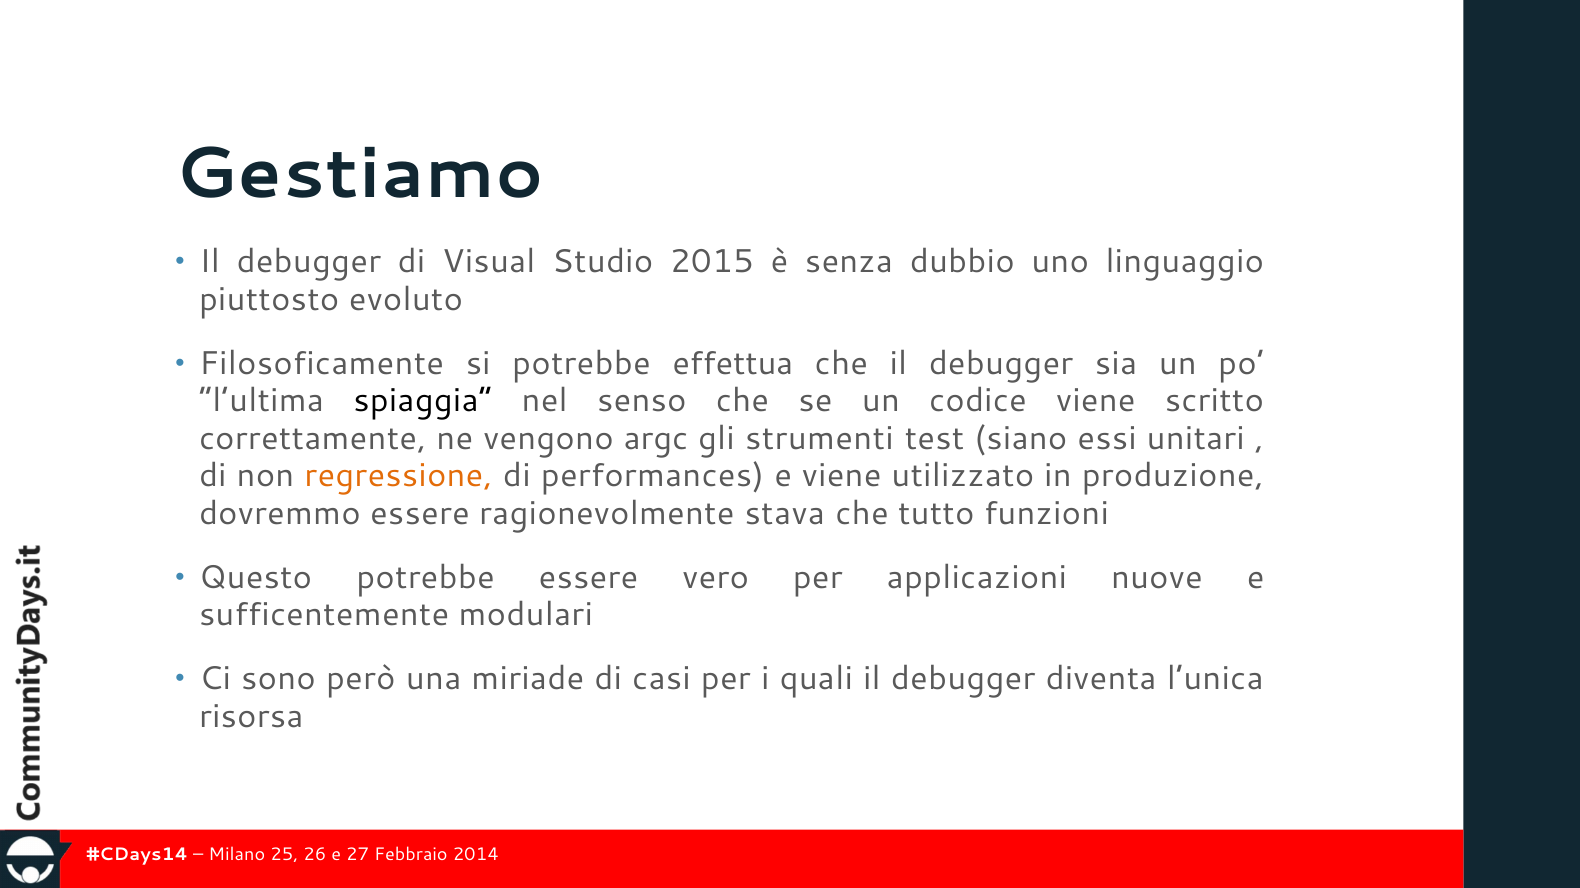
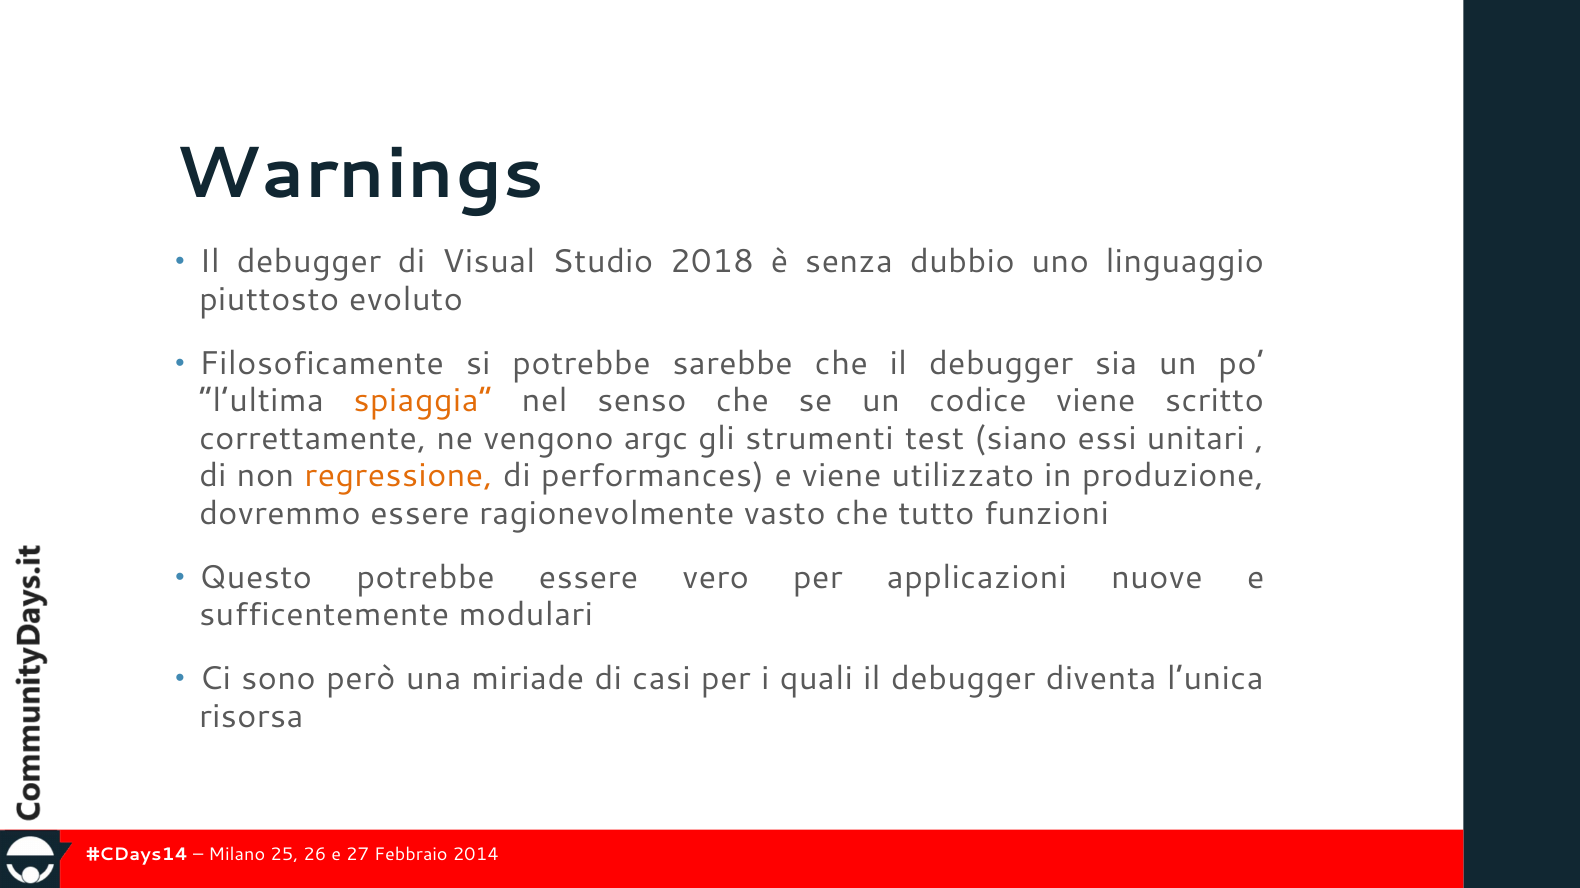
Gestiamo: Gestiamo -> Warnings
2015: 2015 -> 2018
effettua: effettua -> sarebbe
spiaggia colour: black -> orange
stava: stava -> vasto
